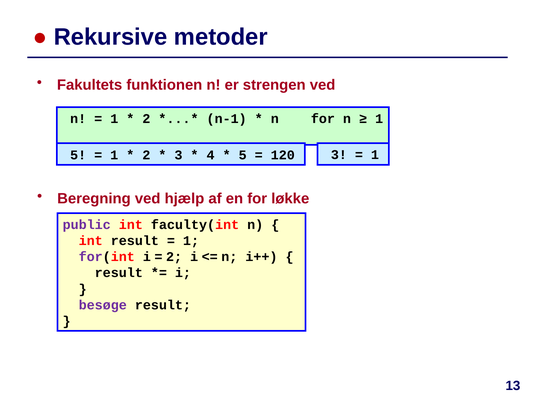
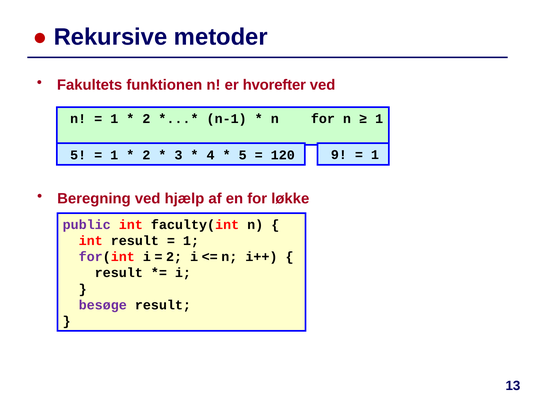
strengen: strengen -> hvorefter
120 3: 3 -> 9
